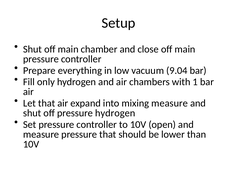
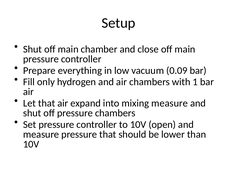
9.04: 9.04 -> 0.09
pressure hydrogen: hydrogen -> chambers
